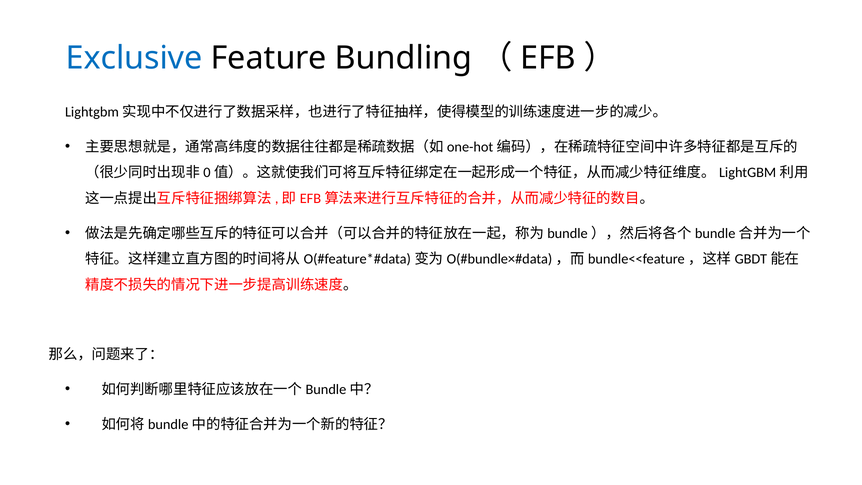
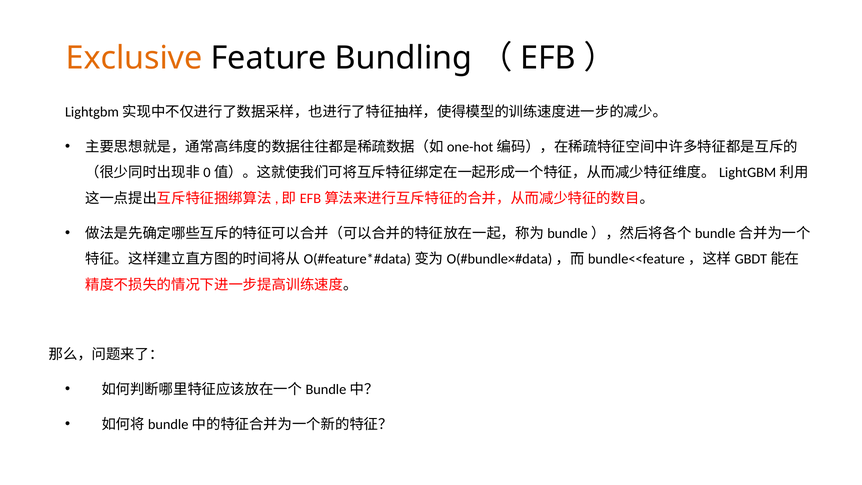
Exclusive colour: blue -> orange
